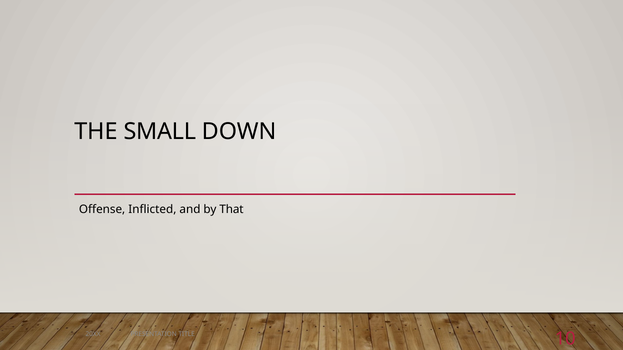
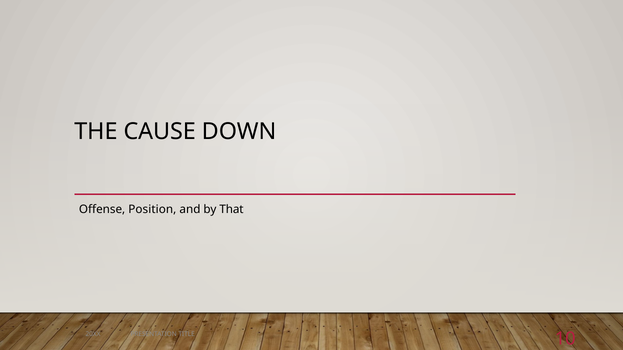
SMALL: SMALL -> CAUSE
Inflicted: Inflicted -> Position
